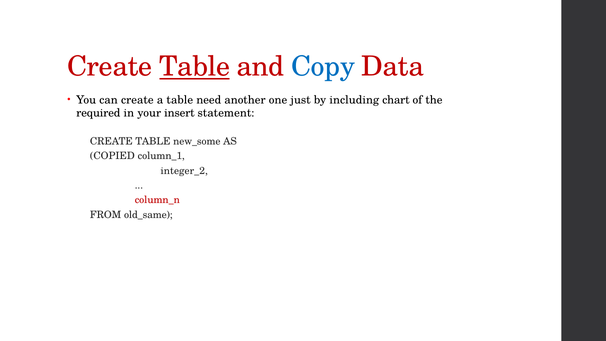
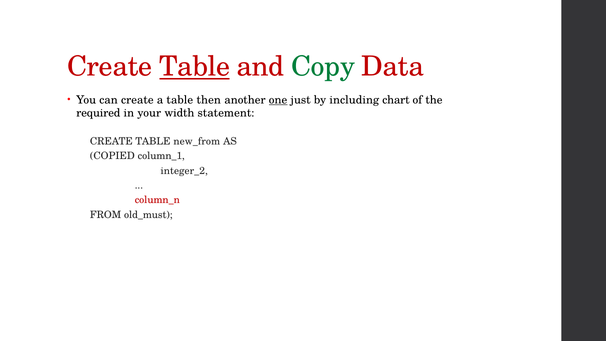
Copy colour: blue -> green
need: need -> then
one underline: none -> present
insert: insert -> width
new_some: new_some -> new_from
old_same: old_same -> old_must
